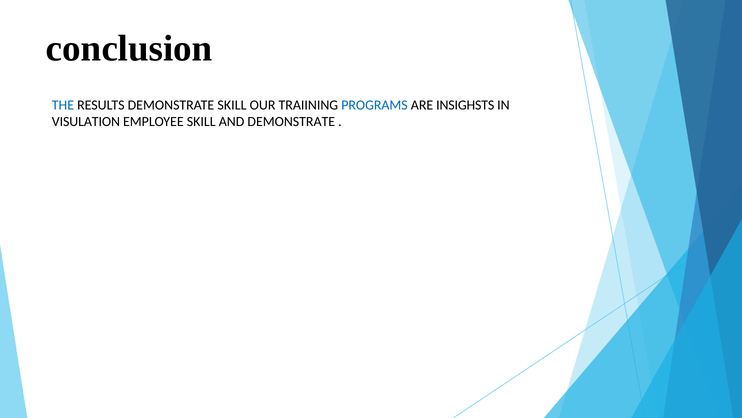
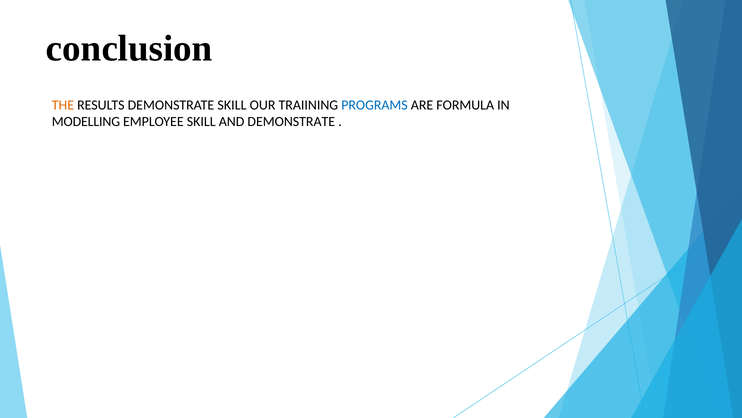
THE colour: blue -> orange
INSIGHSTS: INSIGHSTS -> FORMULA
VISULATION: VISULATION -> MODELLING
